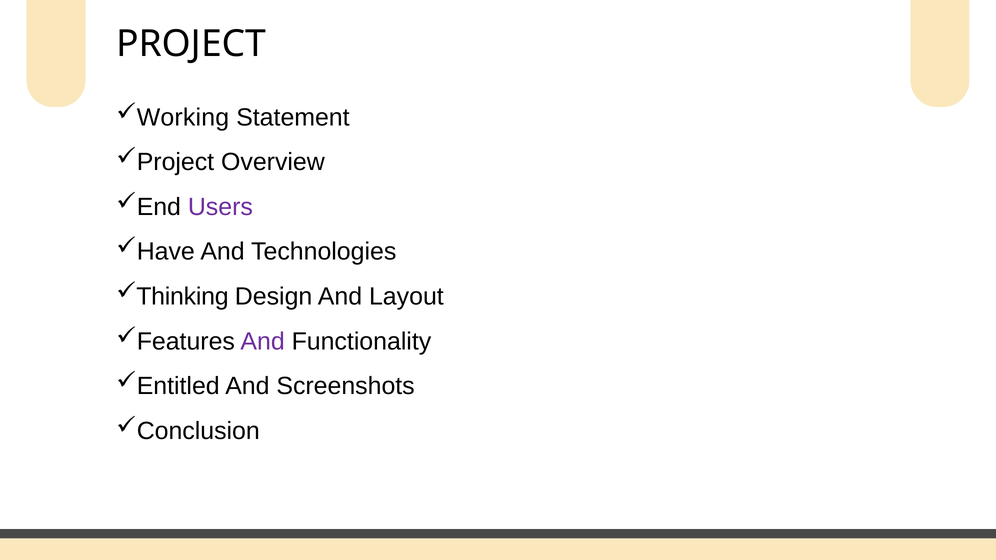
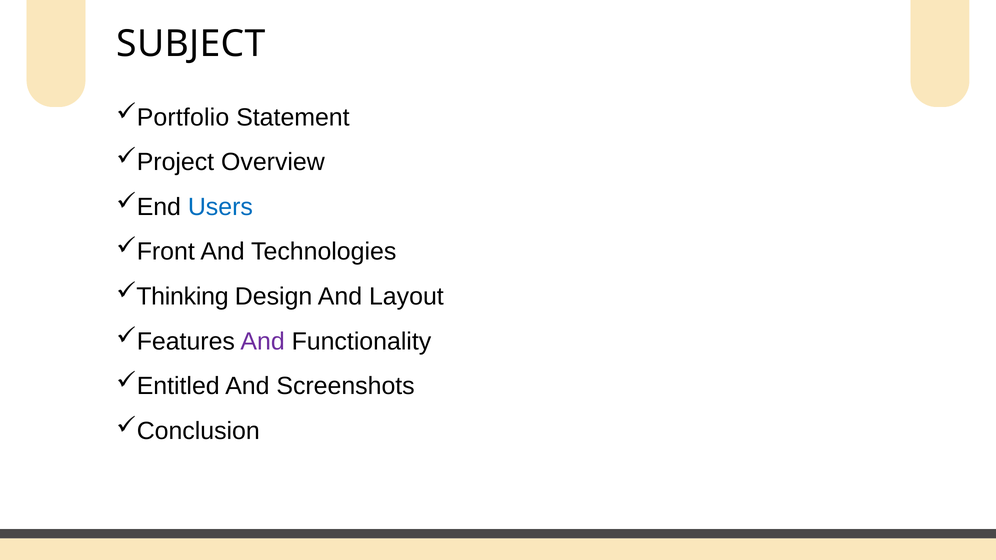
PROJECT at (191, 44): PROJECT -> SUBJECT
Working: Working -> Portfolio
Users colour: purple -> blue
Have: Have -> Front
